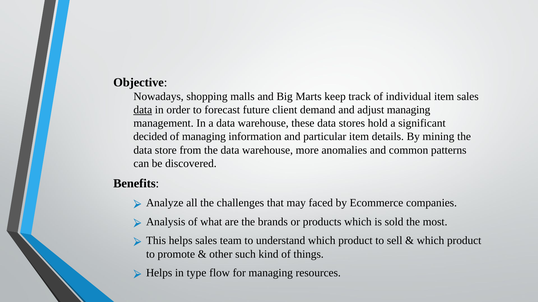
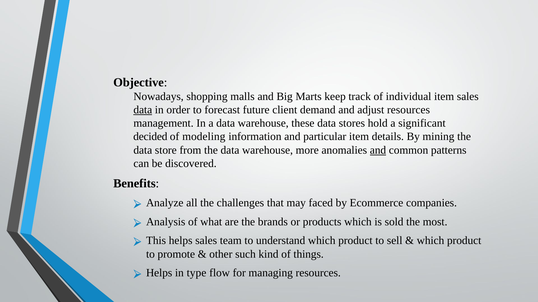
adjust managing: managing -> resources
of managing: managing -> modeling
and at (378, 150) underline: none -> present
